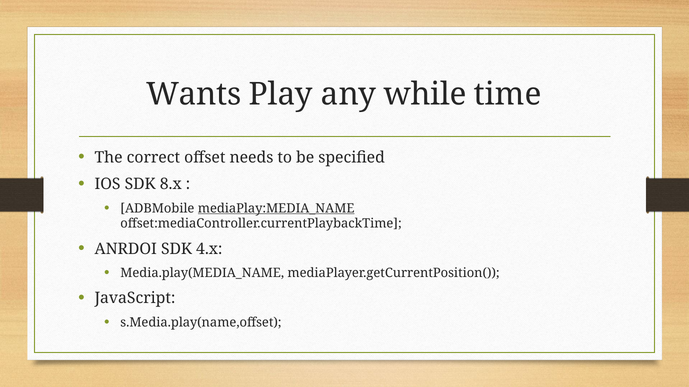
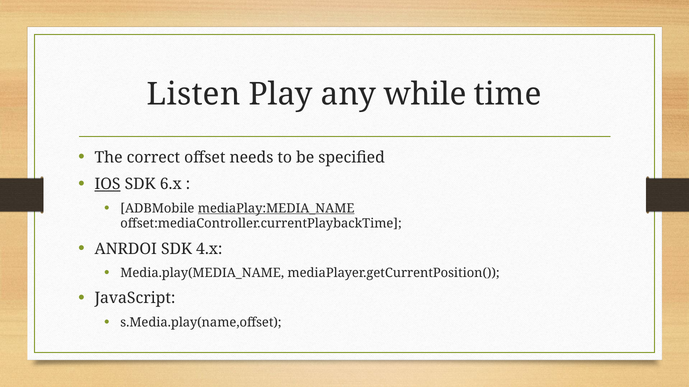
Wants: Wants -> Listen
IOS underline: none -> present
8.x: 8.x -> 6.x
